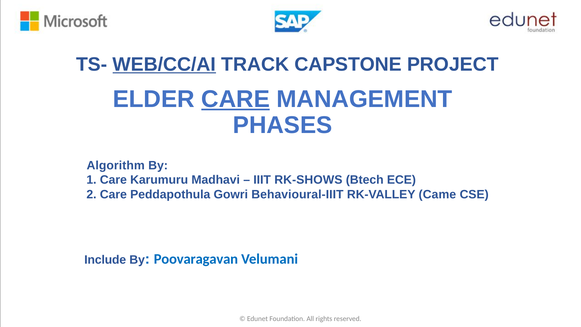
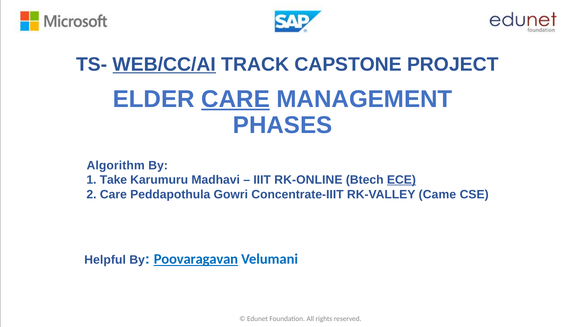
1 Care: Care -> Take
RK-SHOWS: RK-SHOWS -> RK-ONLINE
ECE underline: none -> present
Behavioural-IIIT: Behavioural-IIIT -> Concentrate-IIIT
Include: Include -> Helpful
Poovaragavan underline: none -> present
